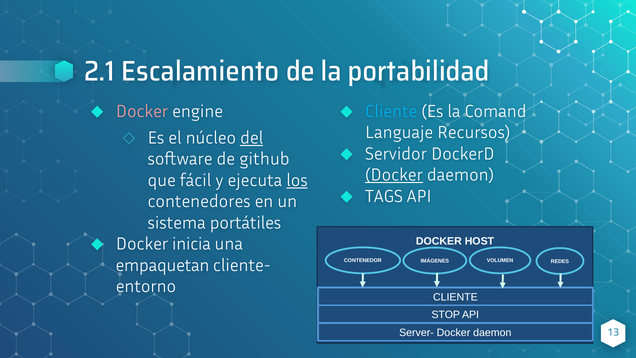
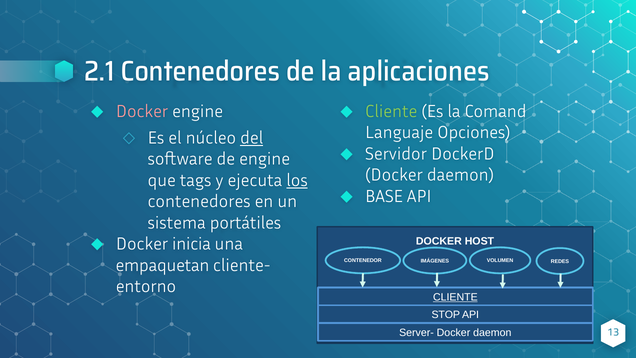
2.1 Escalamiento: Escalamiento -> Contenedores
portabilidad: portabilidad -> aplicaciones
Cliente at (391, 111) colour: light blue -> light green
Recursos: Recursos -> Opciones
de github: github -> engine
Docker at (394, 175) underline: present -> none
fácil: fácil -> tags
TAGS: TAGS -> BASE
CLIENTE at (455, 297) underline: none -> present
